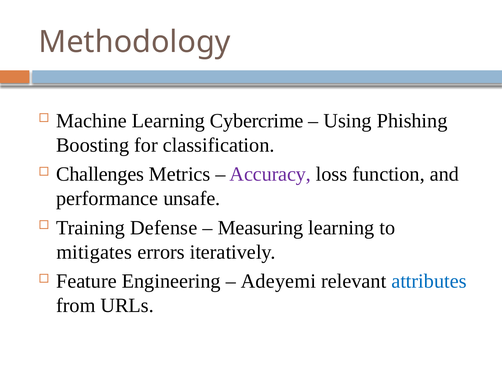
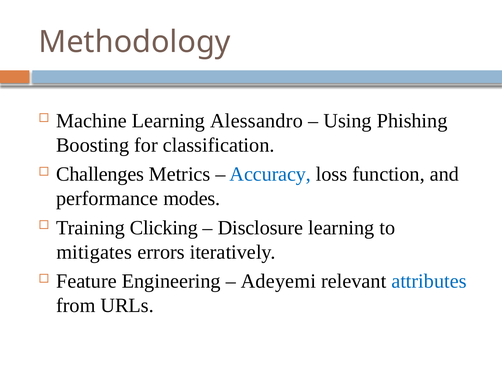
Cybercrime: Cybercrime -> Alessandro
Accuracy colour: purple -> blue
unsafe: unsafe -> modes
Defense: Defense -> Clicking
Measuring: Measuring -> Disclosure
